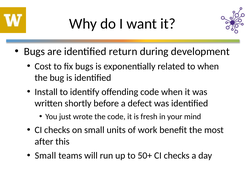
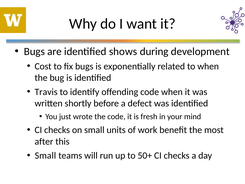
return: return -> shows
Install: Install -> Travis
